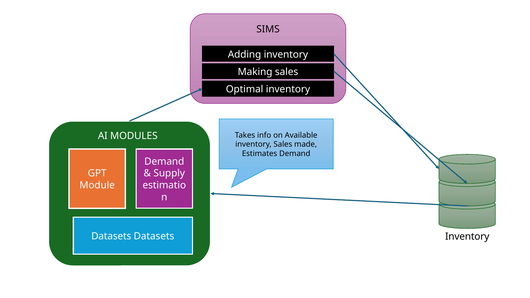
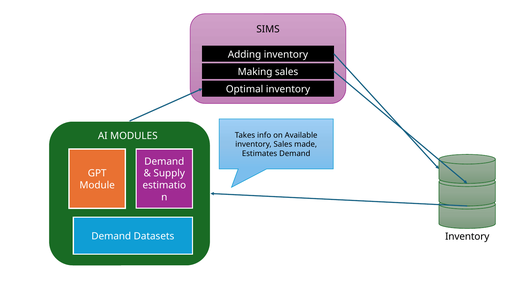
Datasets at (111, 236): Datasets -> Demand
